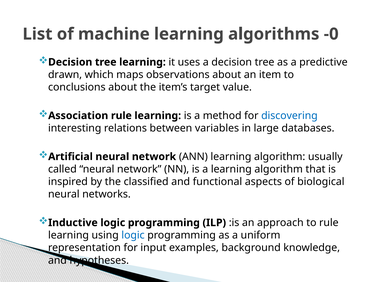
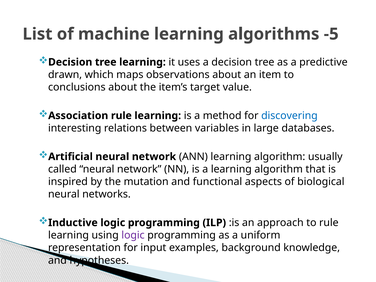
-0: -0 -> -5
classified: classified -> mutation
logic at (133, 235) colour: blue -> purple
